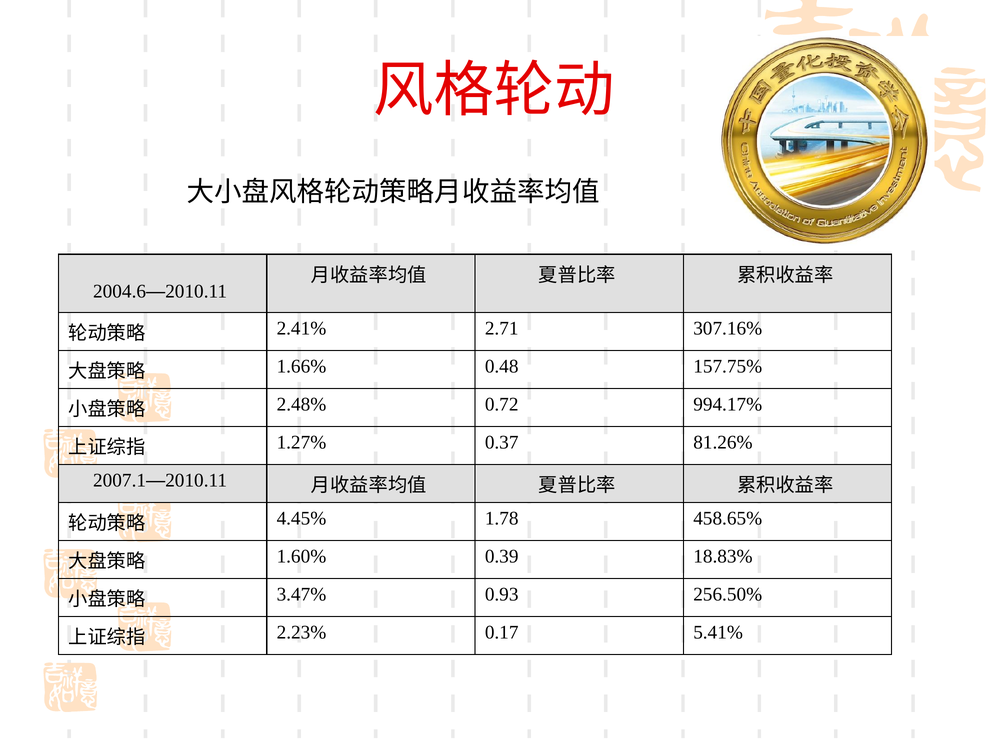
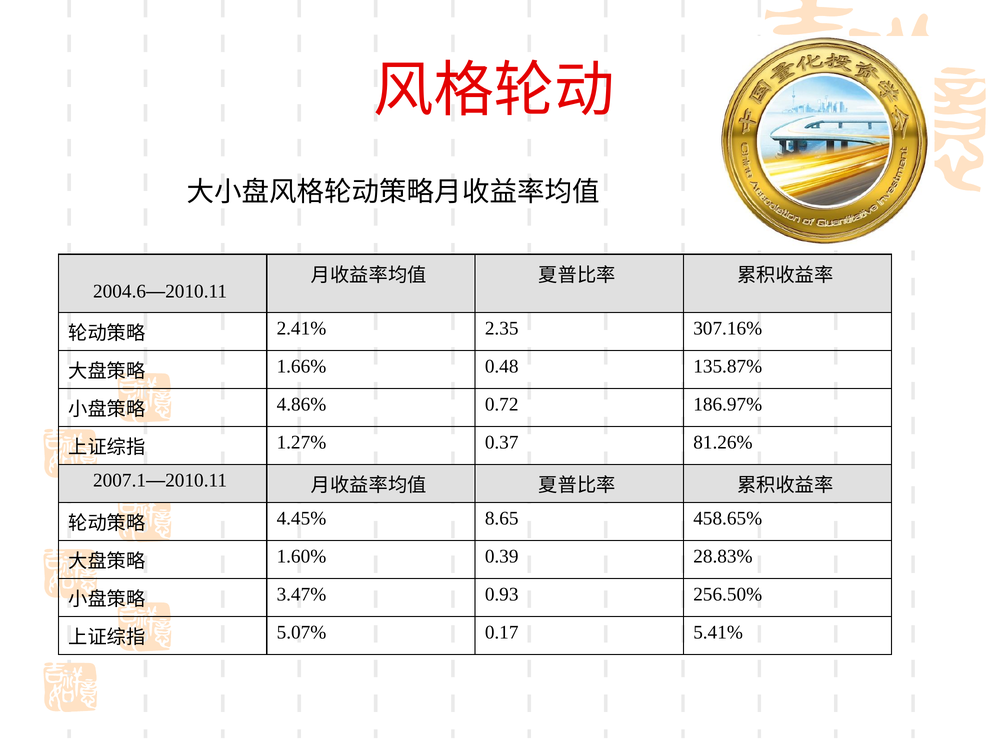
2.71: 2.71 -> 2.35
157.75%: 157.75% -> 135.87%
2.48%: 2.48% -> 4.86%
994.17%: 994.17% -> 186.97%
1.78: 1.78 -> 8.65
18.83%: 18.83% -> 28.83%
2.23%: 2.23% -> 5.07%
